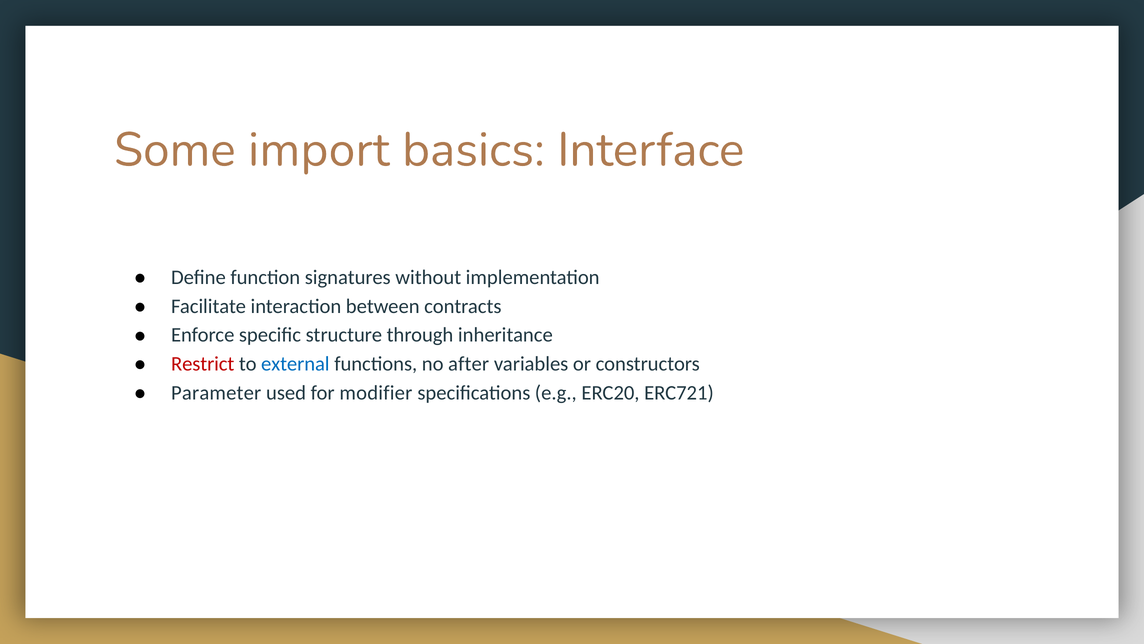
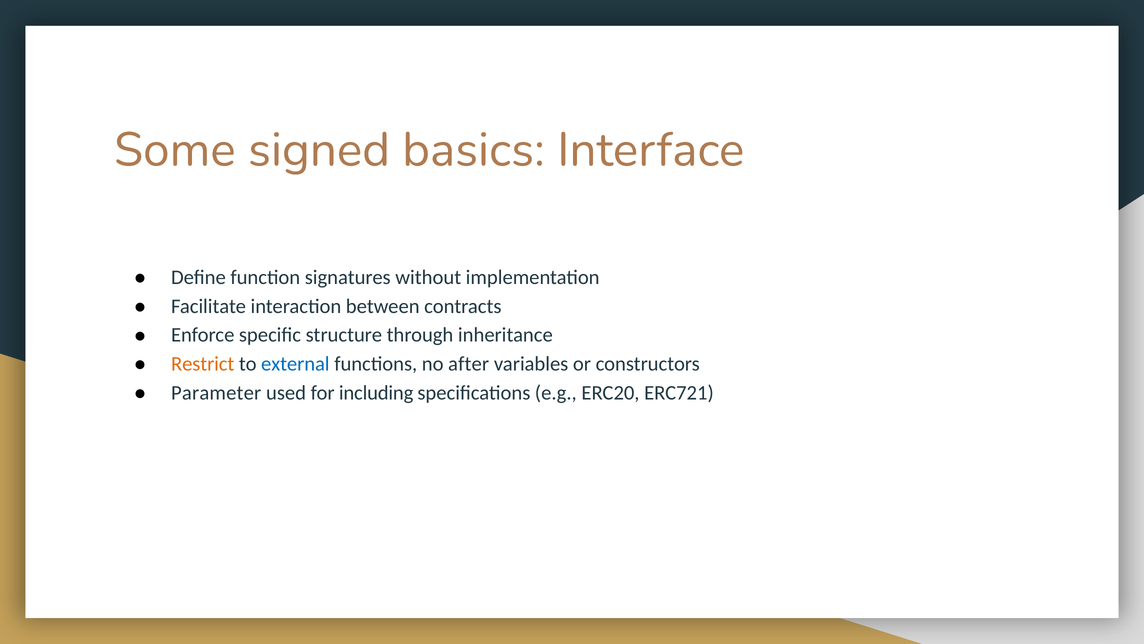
import: import -> signed
Restrict colour: red -> orange
modifier: modifier -> including
